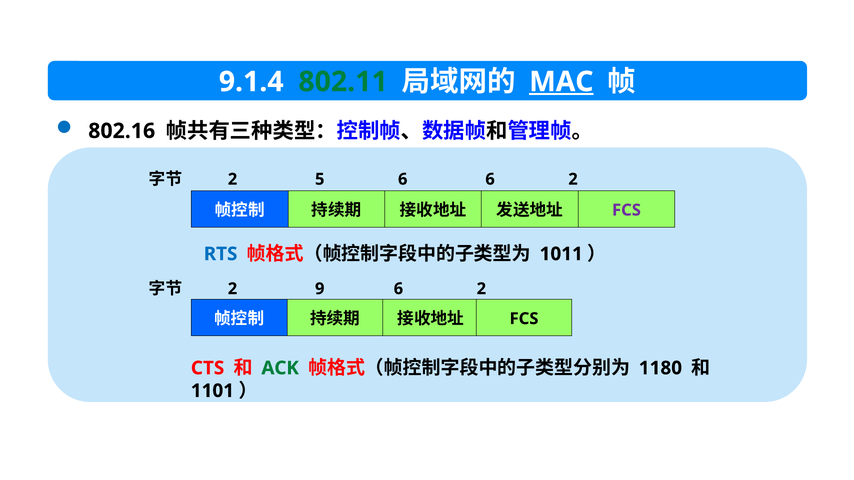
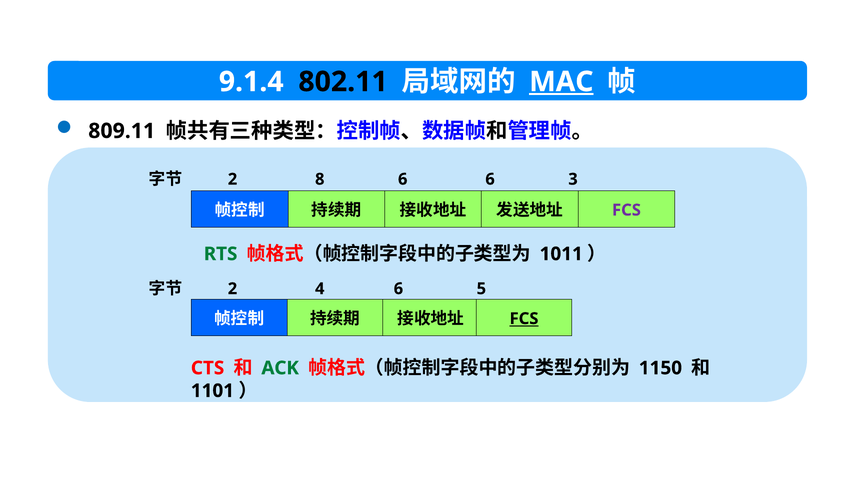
802.11 colour: green -> black
802.16: 802.16 -> 809.11
5: 5 -> 8
6 6 2: 2 -> 3
RTS colour: blue -> green
9: 9 -> 4
2 at (481, 289): 2 -> 5
FCS at (524, 319) underline: none -> present
1180: 1180 -> 1150
